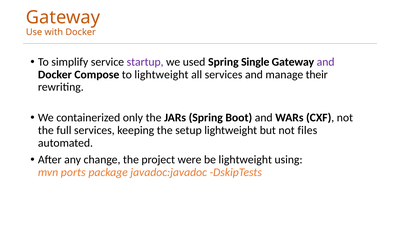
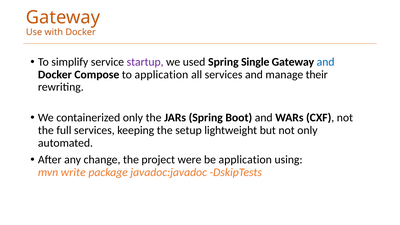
and at (326, 62) colour: purple -> blue
to lightweight: lightweight -> application
not files: files -> only
be lightweight: lightweight -> application
ports: ports -> write
